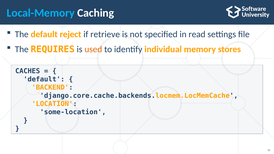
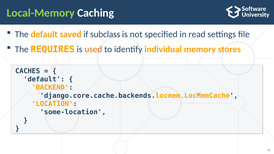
Local-Memory colour: light blue -> light green
reject: reject -> saved
retrieve: retrieve -> subclass
